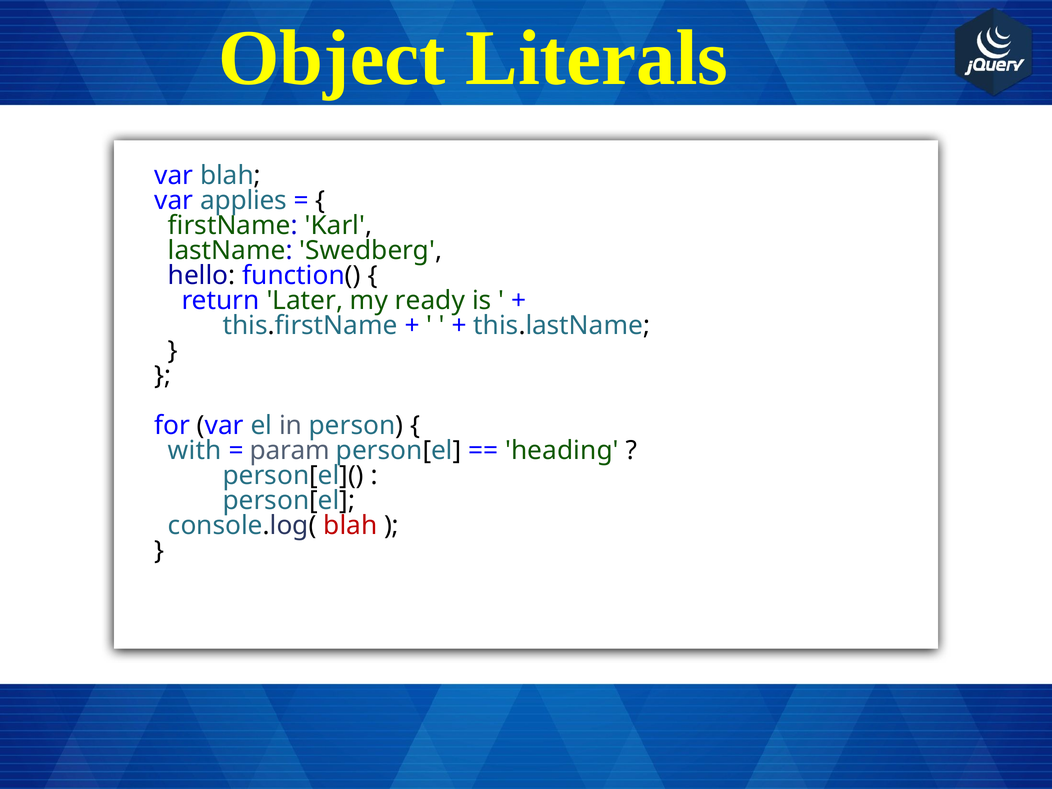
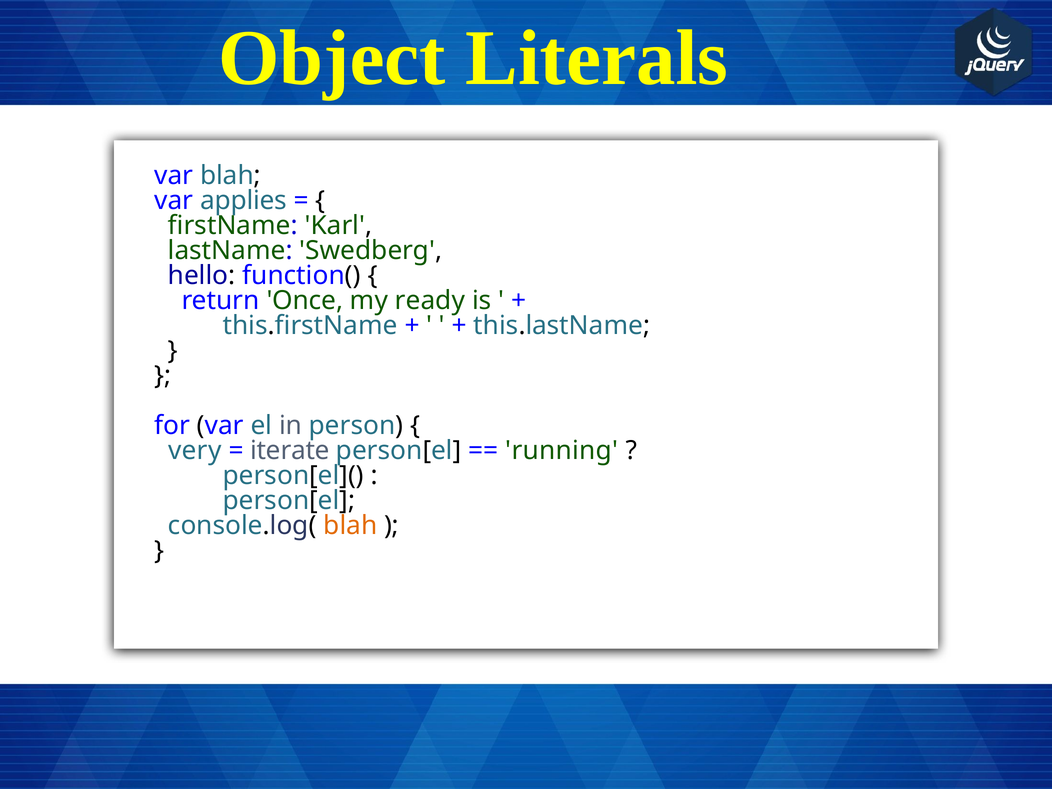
Later: Later -> Once
with: with -> very
param: param -> iterate
heading: heading -> running
blah at (350, 525) colour: red -> orange
